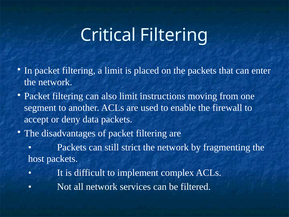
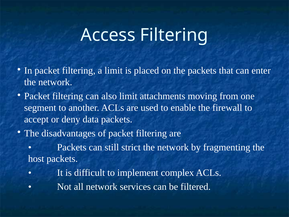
Critical: Critical -> Access
instructions: instructions -> attachments
